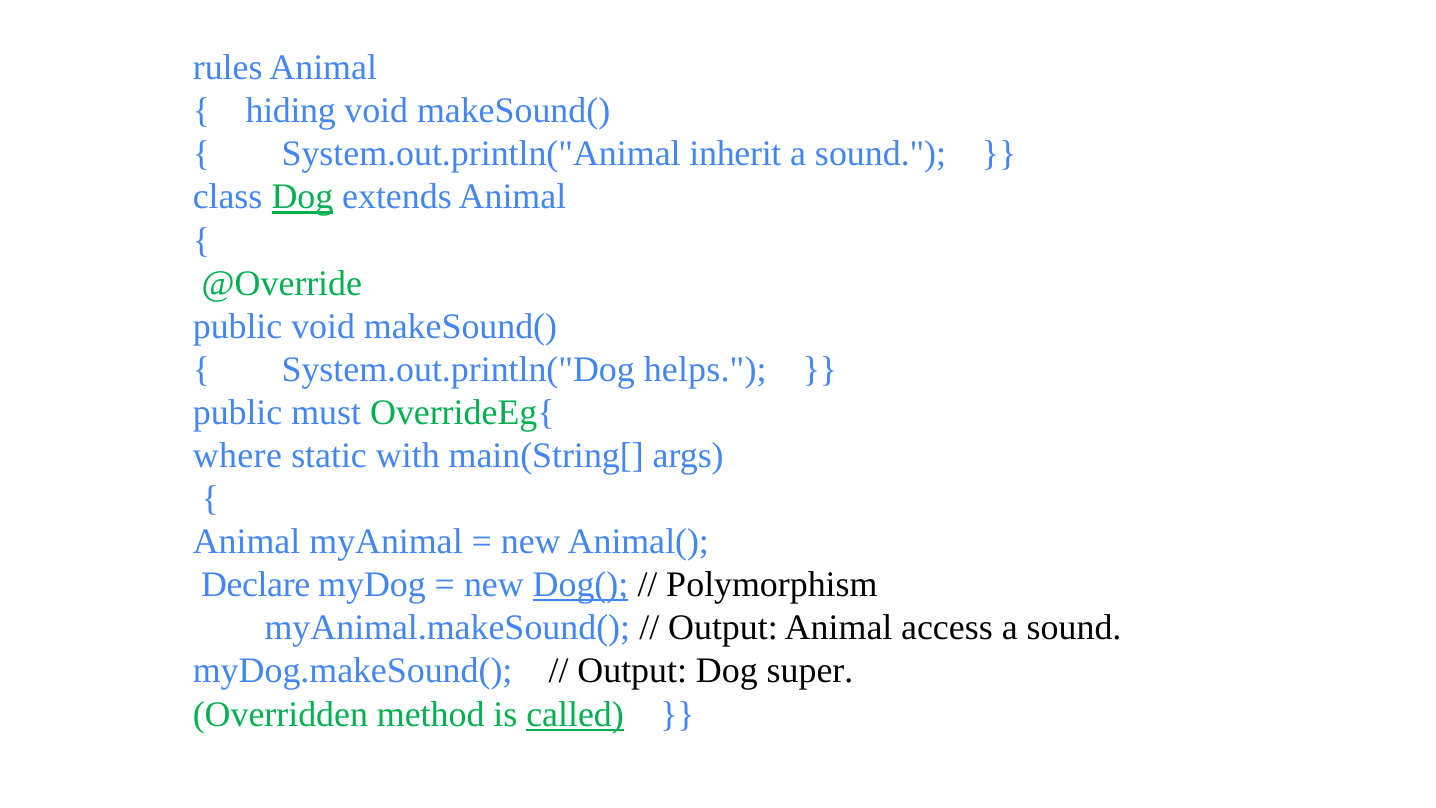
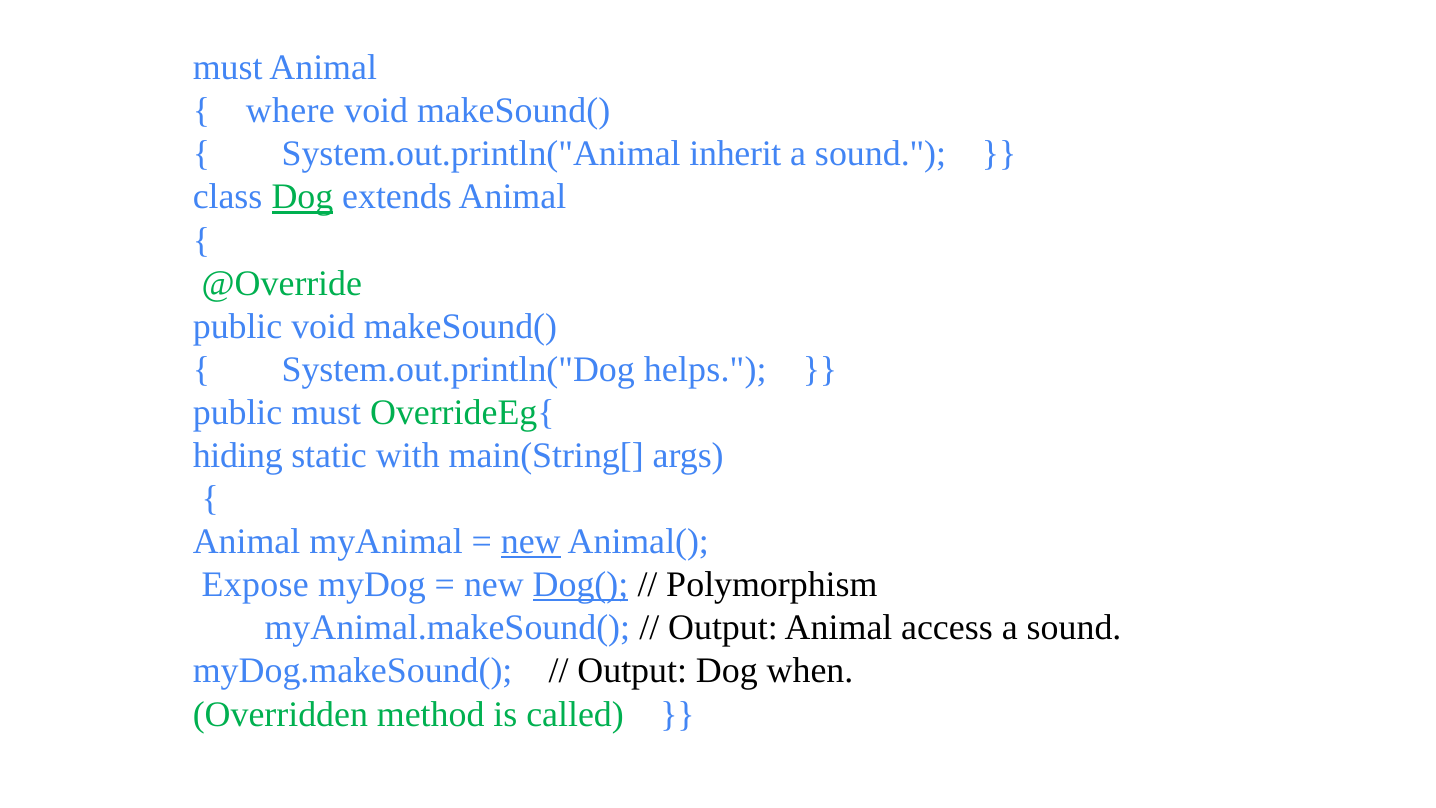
rules at (228, 68): rules -> must
hiding: hiding -> where
where: where -> hiding
new at (531, 542) underline: none -> present
Declare: Declare -> Expose
super: super -> when
called underline: present -> none
